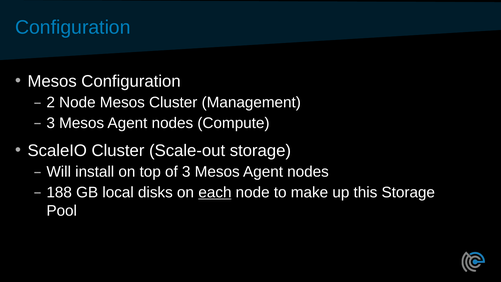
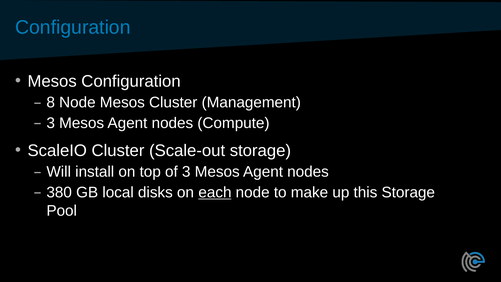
2: 2 -> 8
188: 188 -> 380
